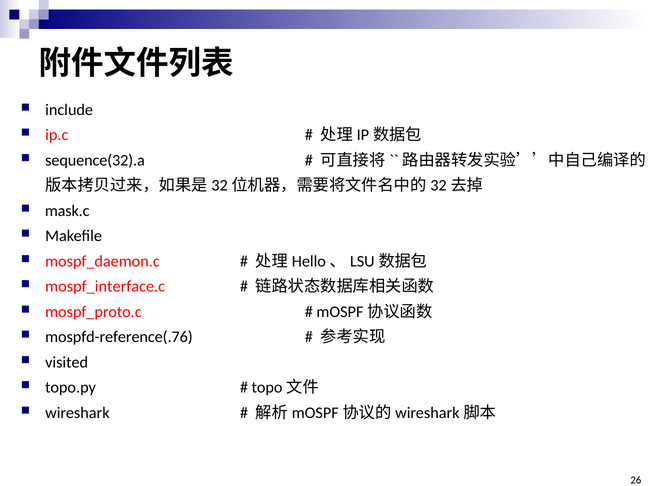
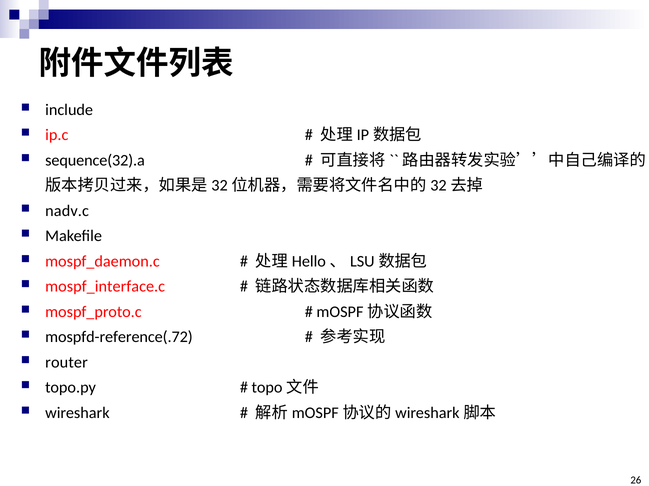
mask.c: mask.c -> nadv.c
mospfd-reference(.76: mospfd-reference(.76 -> mospfd-reference(.72
visited: visited -> router
